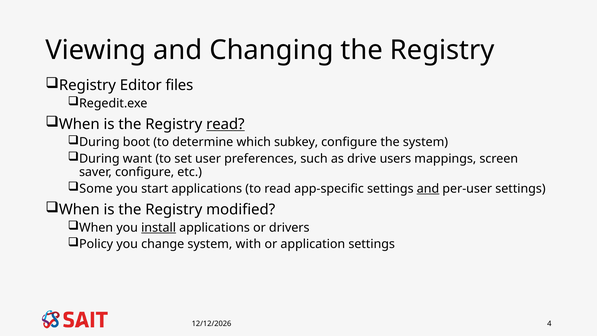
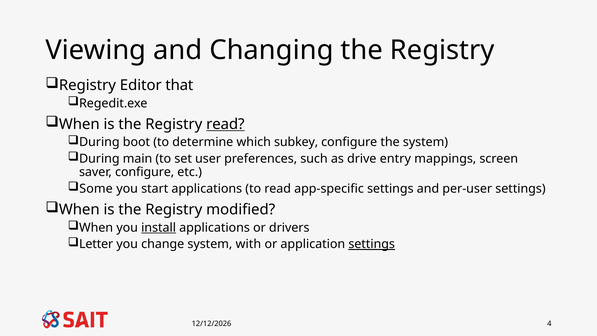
files: files -> that
want: want -> main
users: users -> entry
and at (428, 189) underline: present -> none
Policy: Policy -> Letter
settings at (372, 244) underline: none -> present
